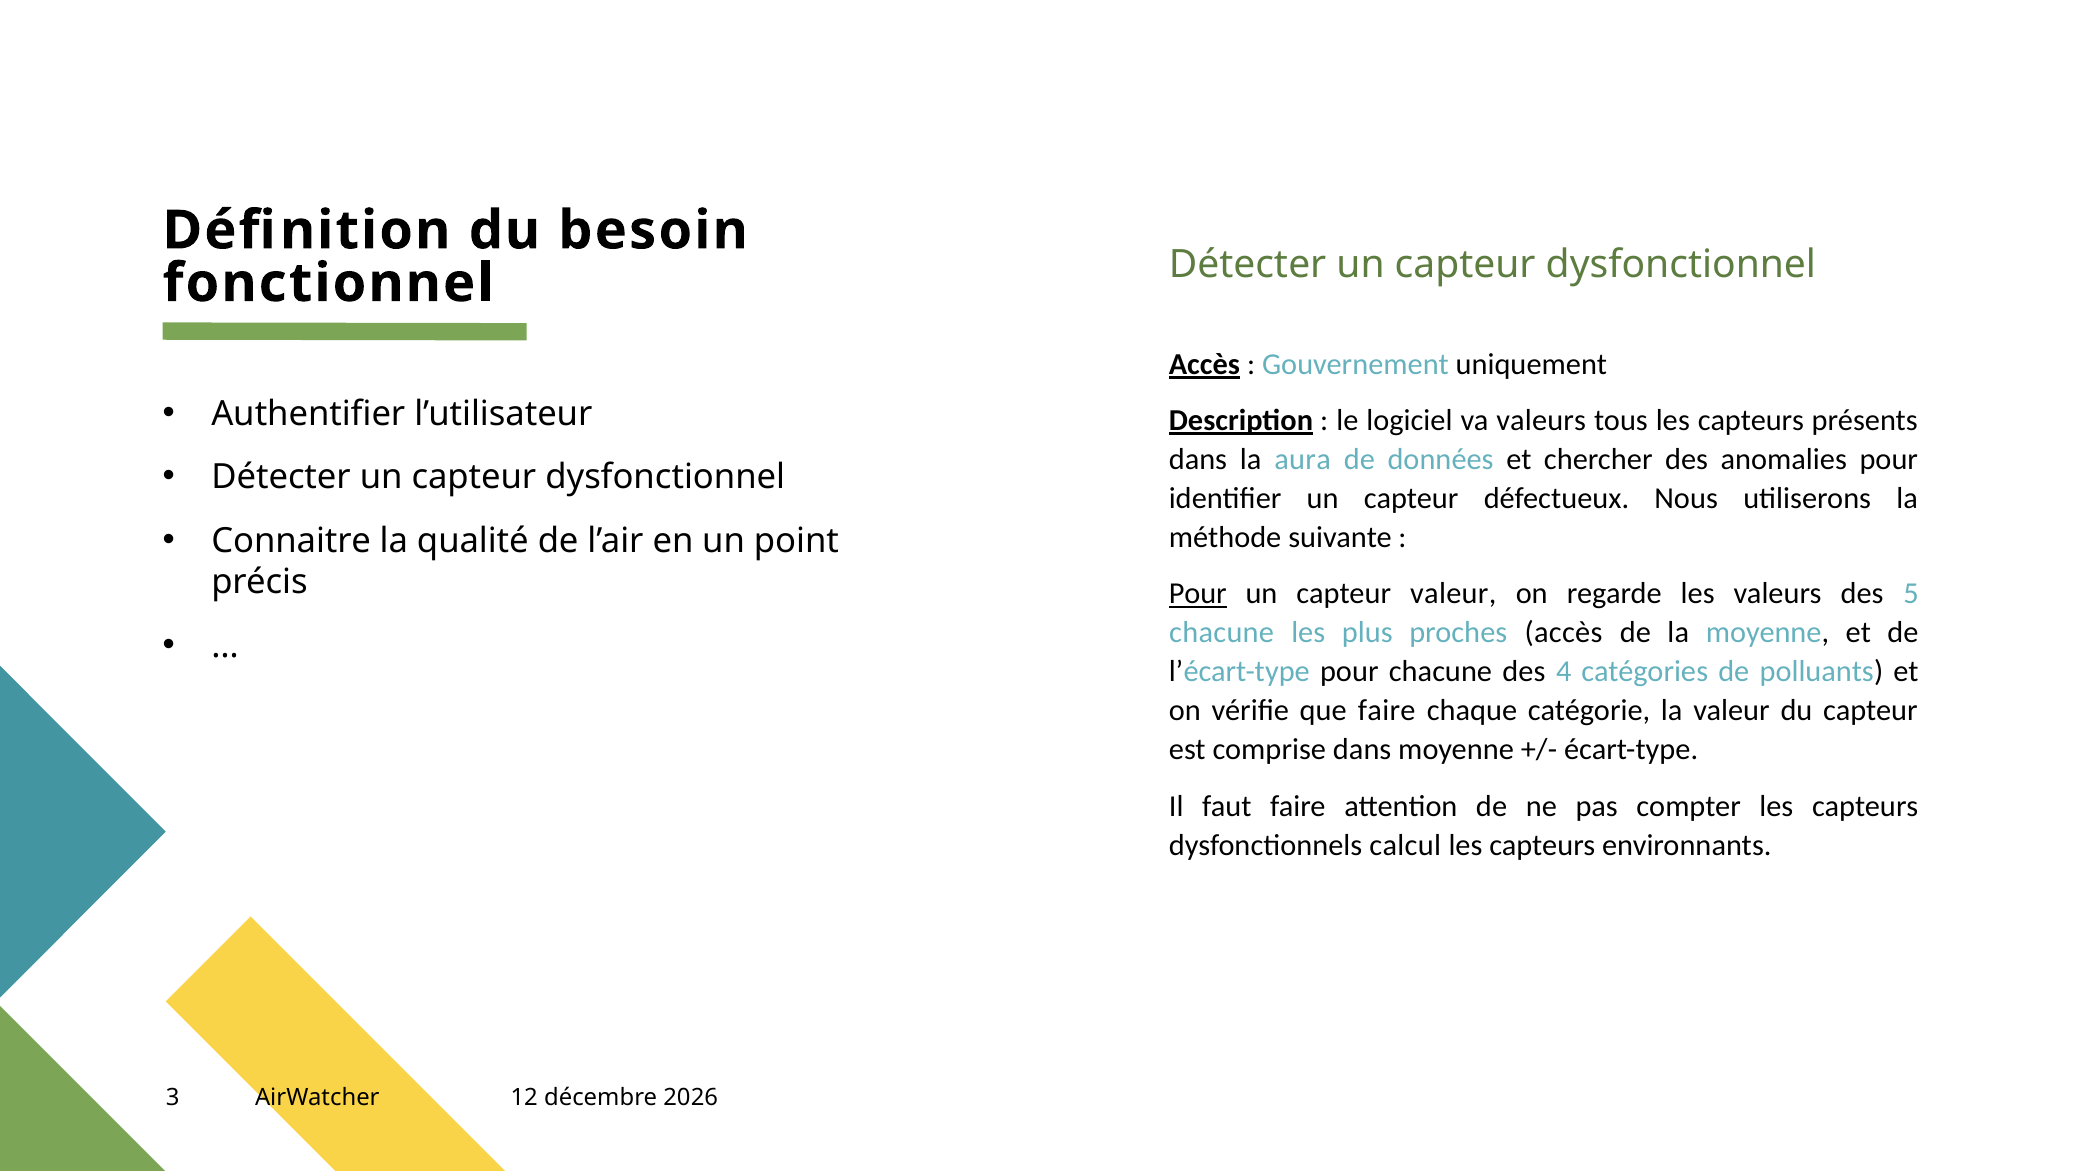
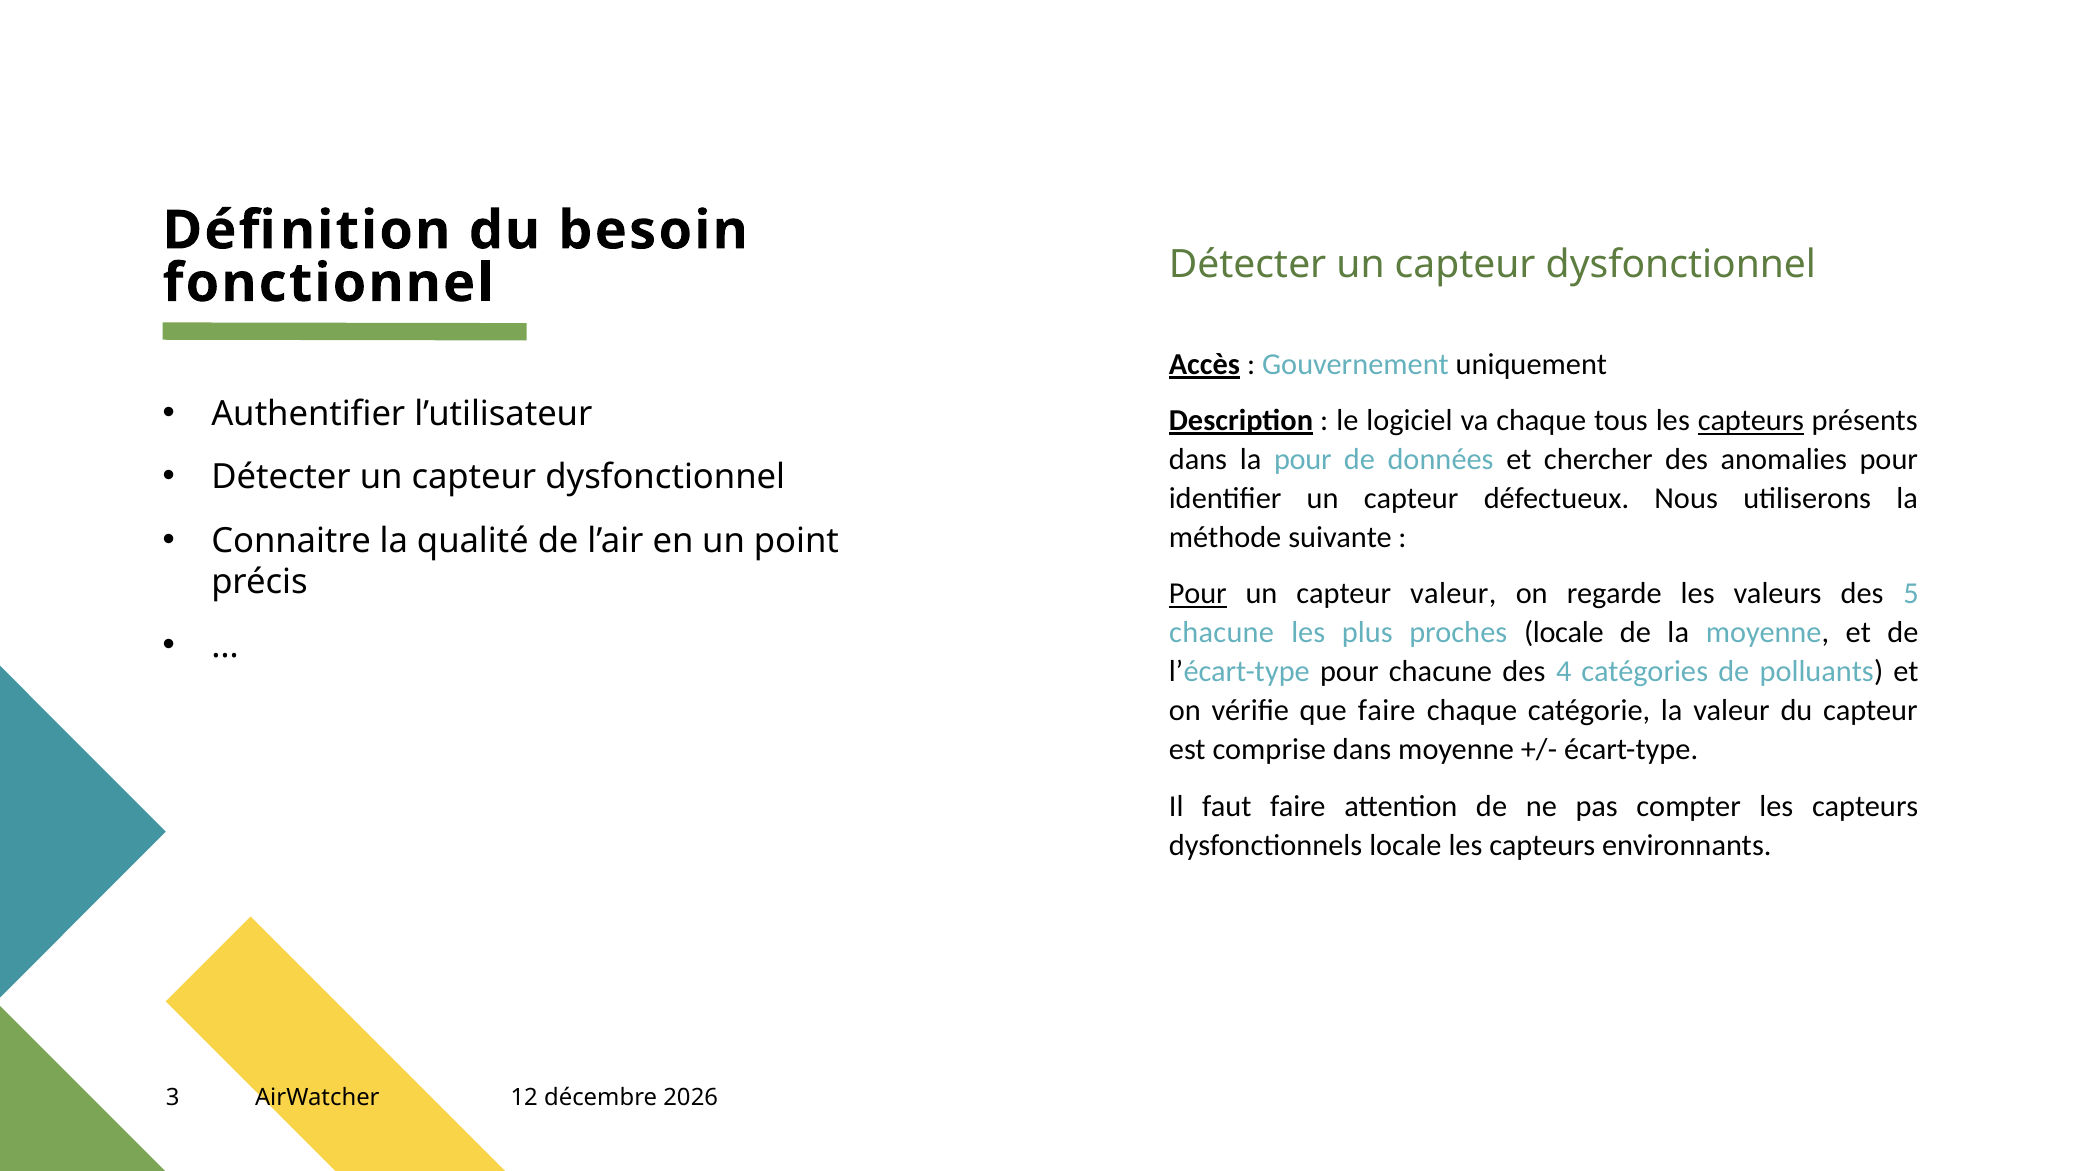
va valeurs: valeurs -> chaque
capteurs at (1751, 420) underline: none -> present
la aura: aura -> pour
proches accès: accès -> locale
dysfonctionnels calcul: calcul -> locale
